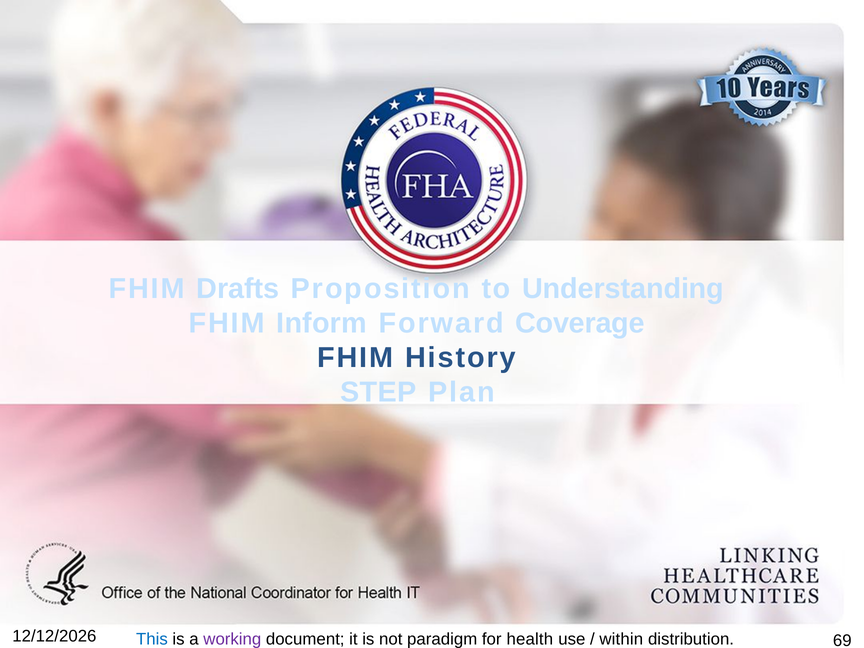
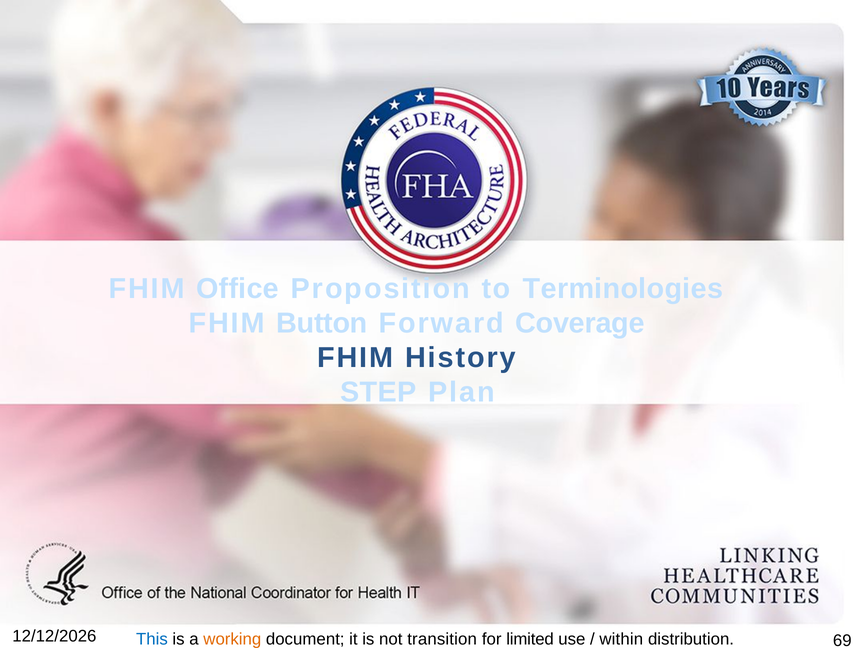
Drafts: Drafts -> Office
Understanding: Understanding -> Terminologies
Inform: Inform -> Button
working colour: purple -> orange
paradigm: paradigm -> transition
health: health -> limited
